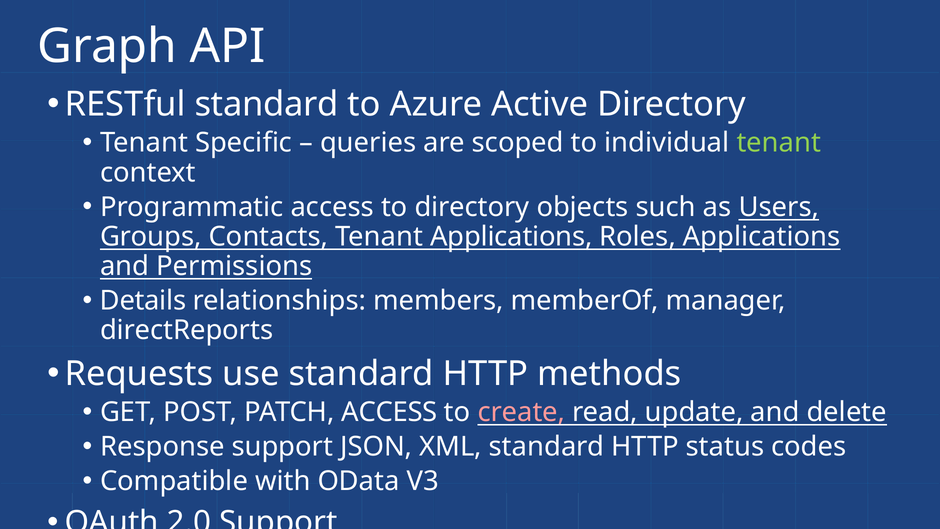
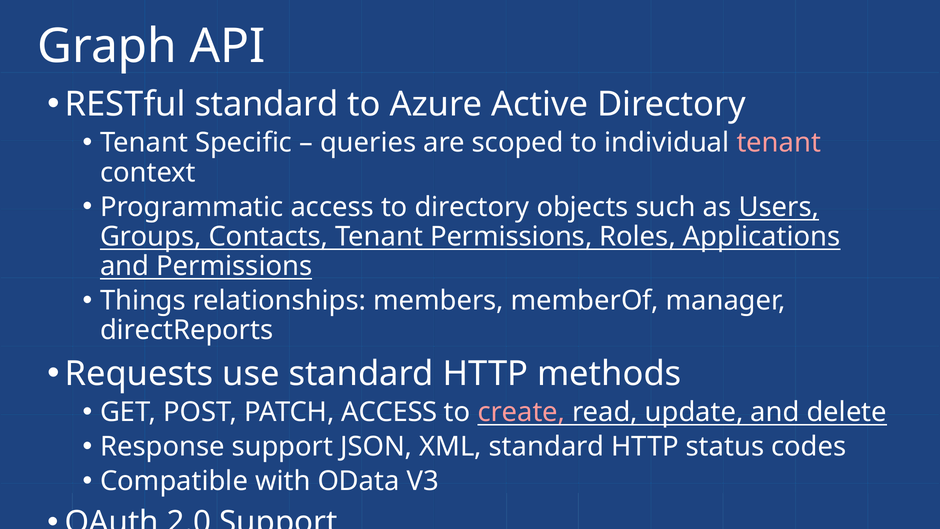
tenant at (779, 143) colour: light green -> pink
Tenant Applications: Applications -> Permissions
Details: Details -> Things
